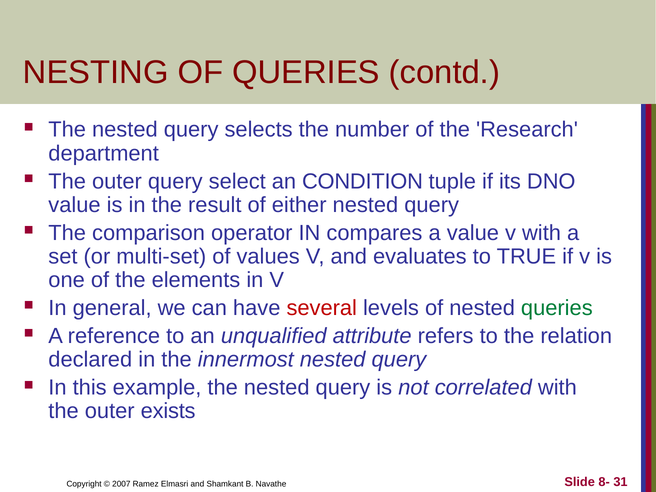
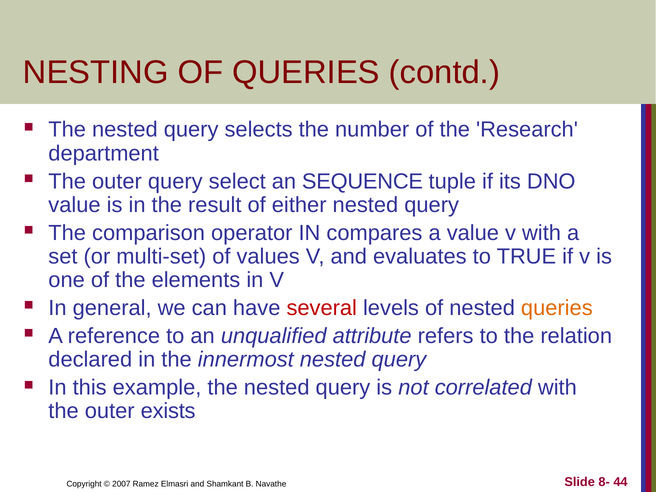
CONDITION: CONDITION -> SEQUENCE
queries at (557, 308) colour: green -> orange
31: 31 -> 44
